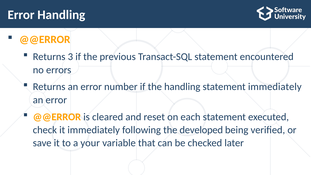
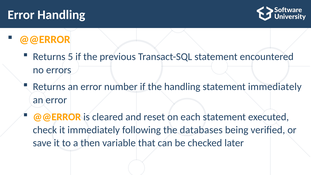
3: 3 -> 5
developed: developed -> databases
your: your -> then
